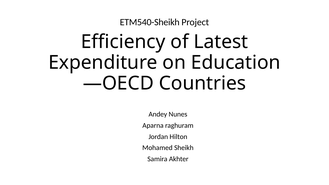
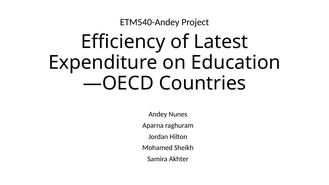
ETM540-Sheikh: ETM540-Sheikh -> ETM540-Andey
